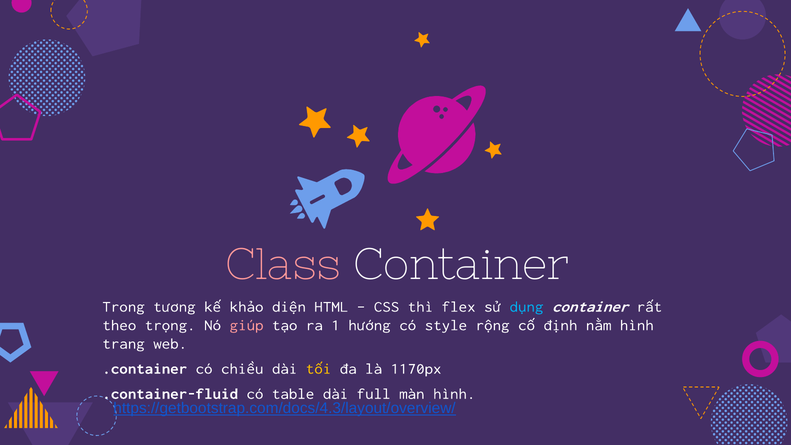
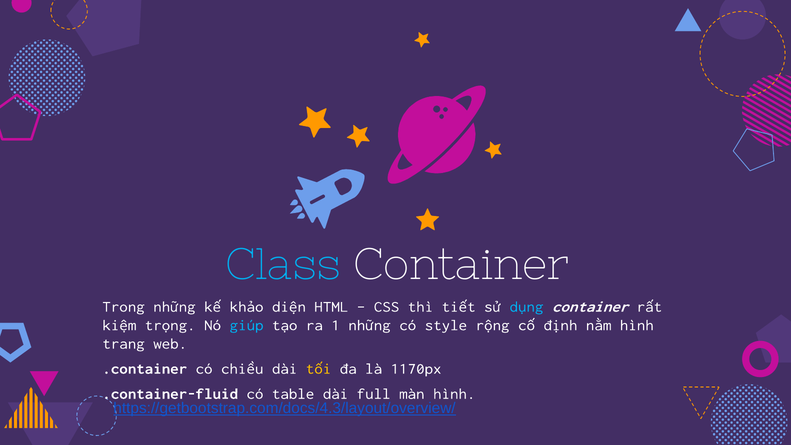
Class colour: pink -> light blue
Trong tương: tương -> những
flex: flex -> tiết
theo: theo -> kiệm
giúp colour: pink -> light blue
1 hướng: hướng -> những
